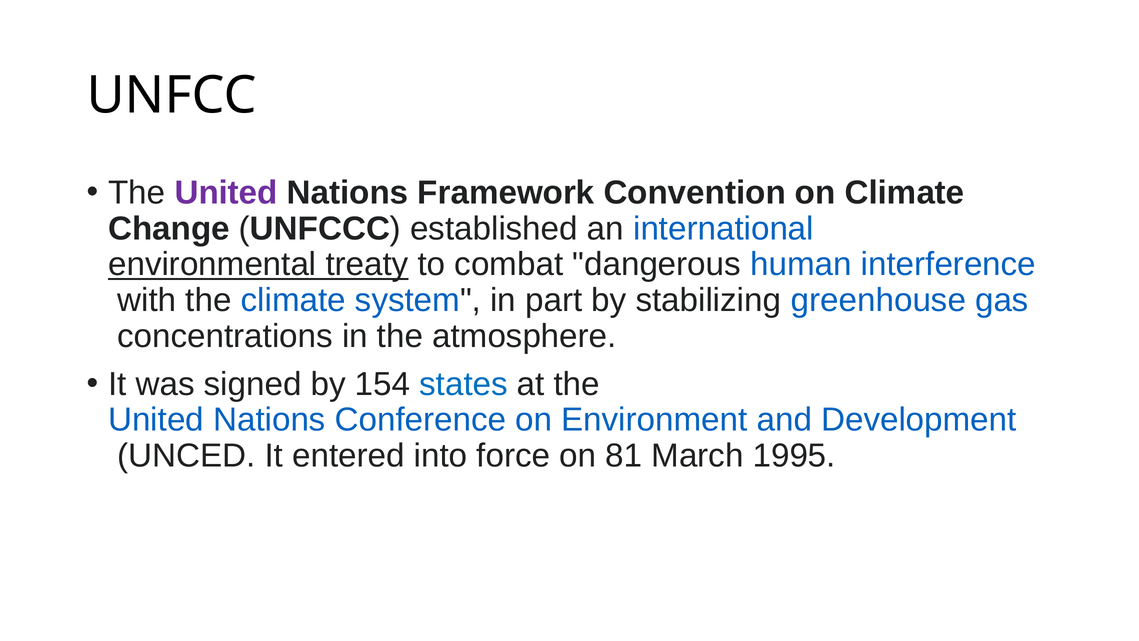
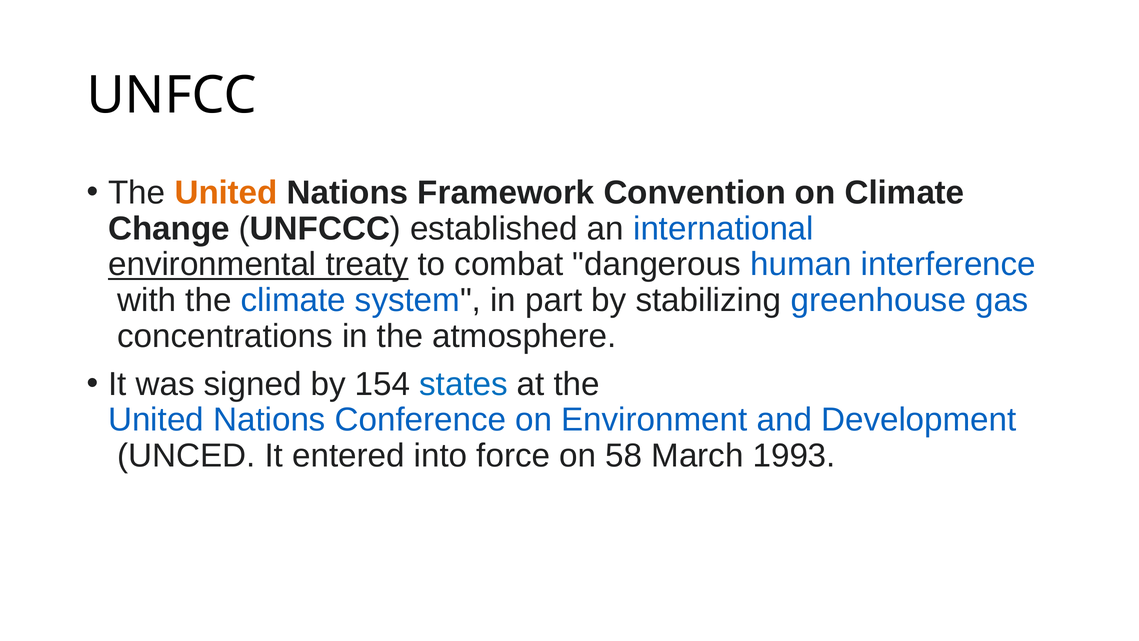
United at (226, 193) colour: purple -> orange
81: 81 -> 58
1995: 1995 -> 1993
